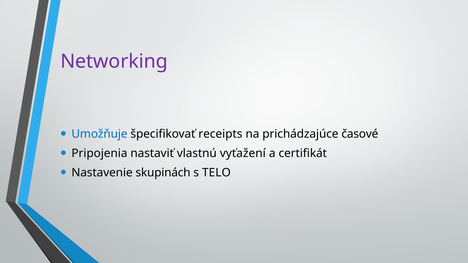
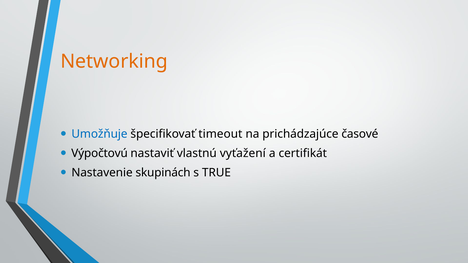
Networking colour: purple -> orange
receipts: receipts -> timeout
Pripojenia: Pripojenia -> Výpočtovú
TELO: TELO -> TRUE
